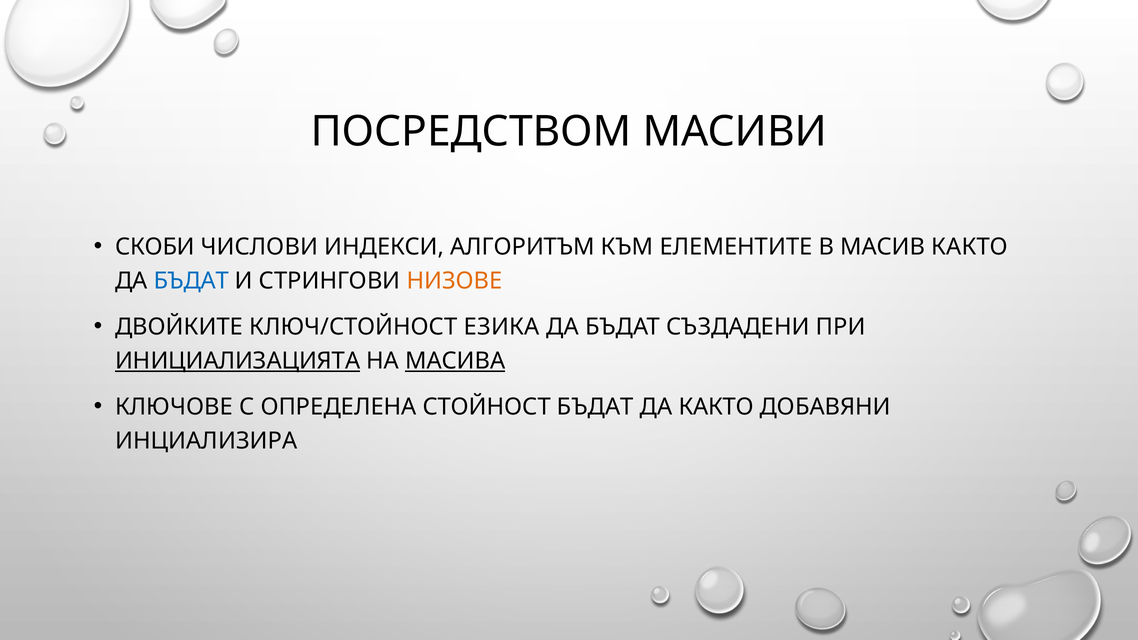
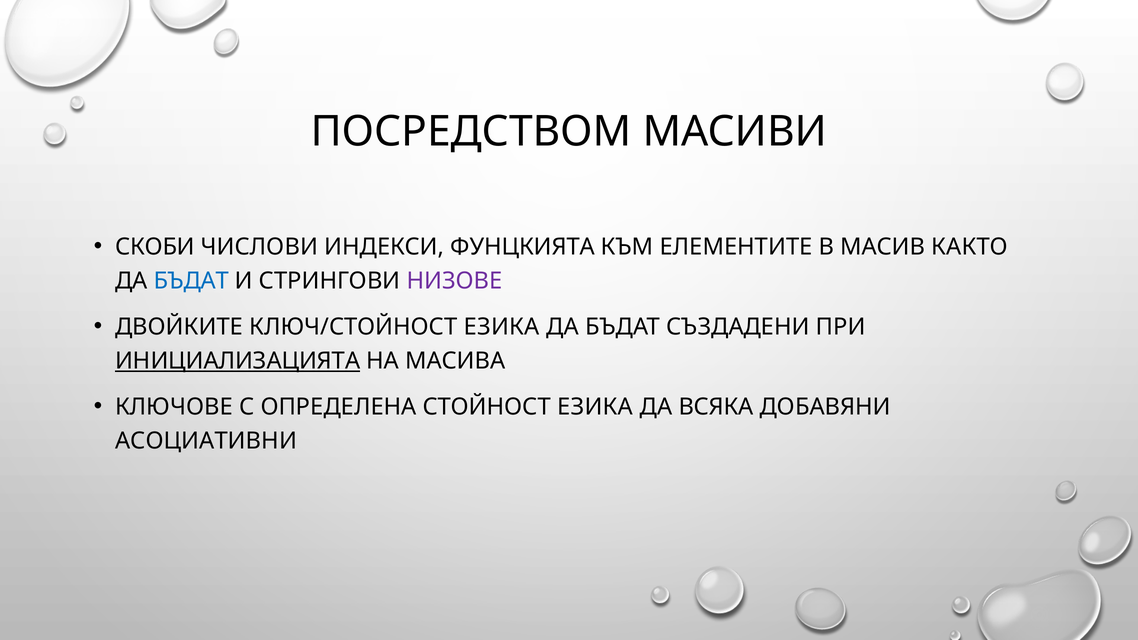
АЛГОРИТЪМ: АЛГОРИТЪМ -> ФУНЦКИЯТА
НИЗОВЕ colour: orange -> purple
МАСИВА underline: present -> none
СТОЙНОСТ БЪДАТ: БЪДАТ -> ЕЗИКА
ДА КАКТО: КАКТО -> ВСЯКА
ИНЦИАЛИЗИРА: ИНЦИАЛИЗИРА -> АСОЦИАТИВНИ
